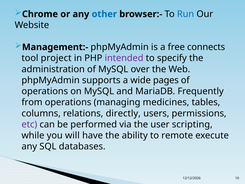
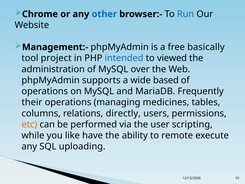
connects: connects -> basically
intended colour: purple -> blue
specify: specify -> viewed
pages: pages -> based
from: from -> their
etc colour: purple -> orange
will: will -> like
databases: databases -> uploading
